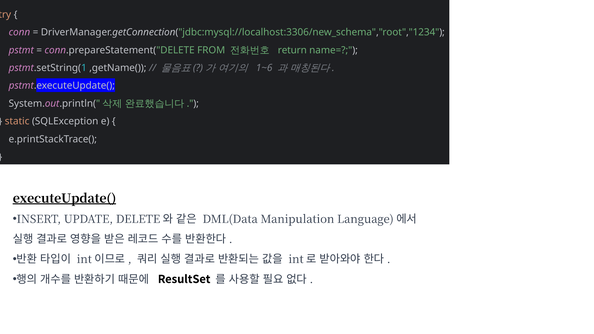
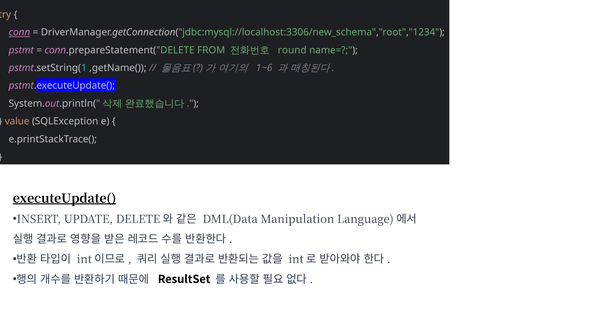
conn underline: none -> present
return: return -> round
static: static -> value
